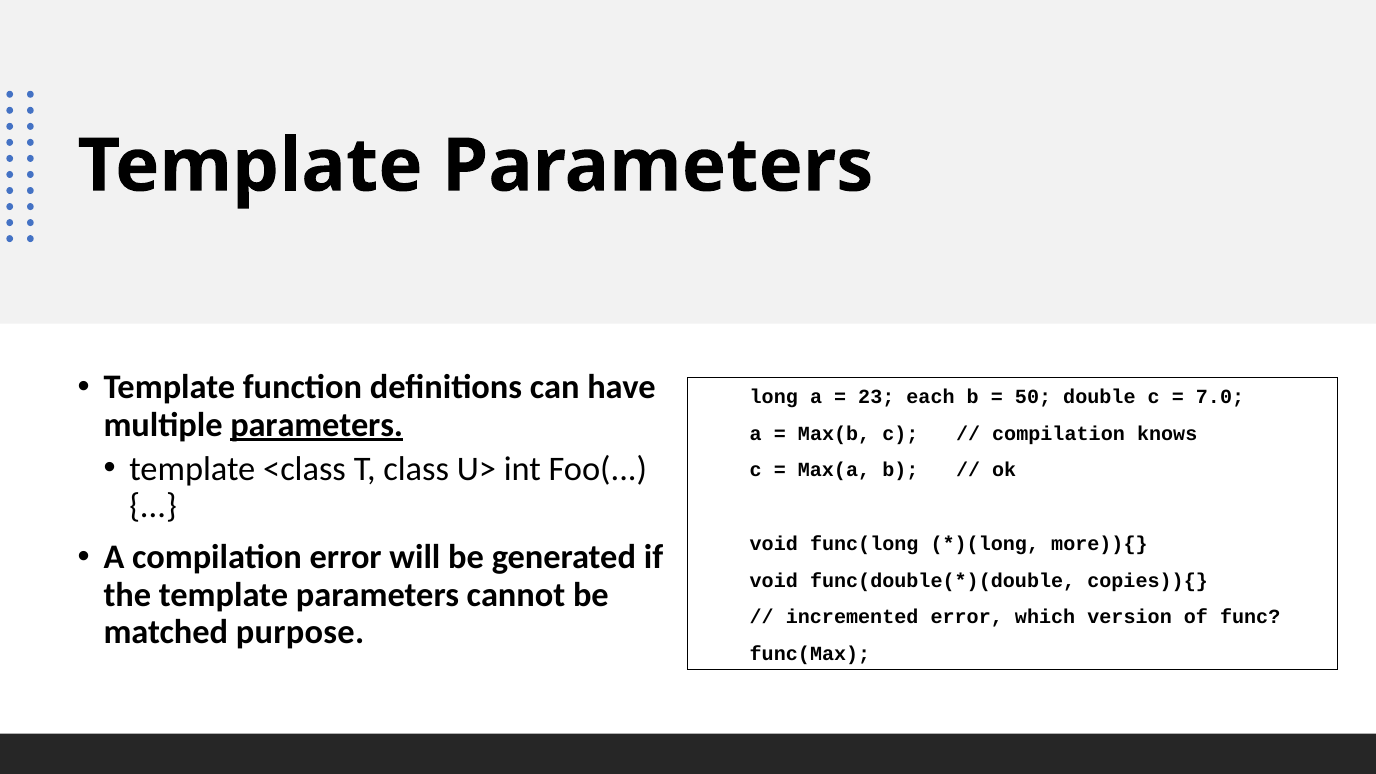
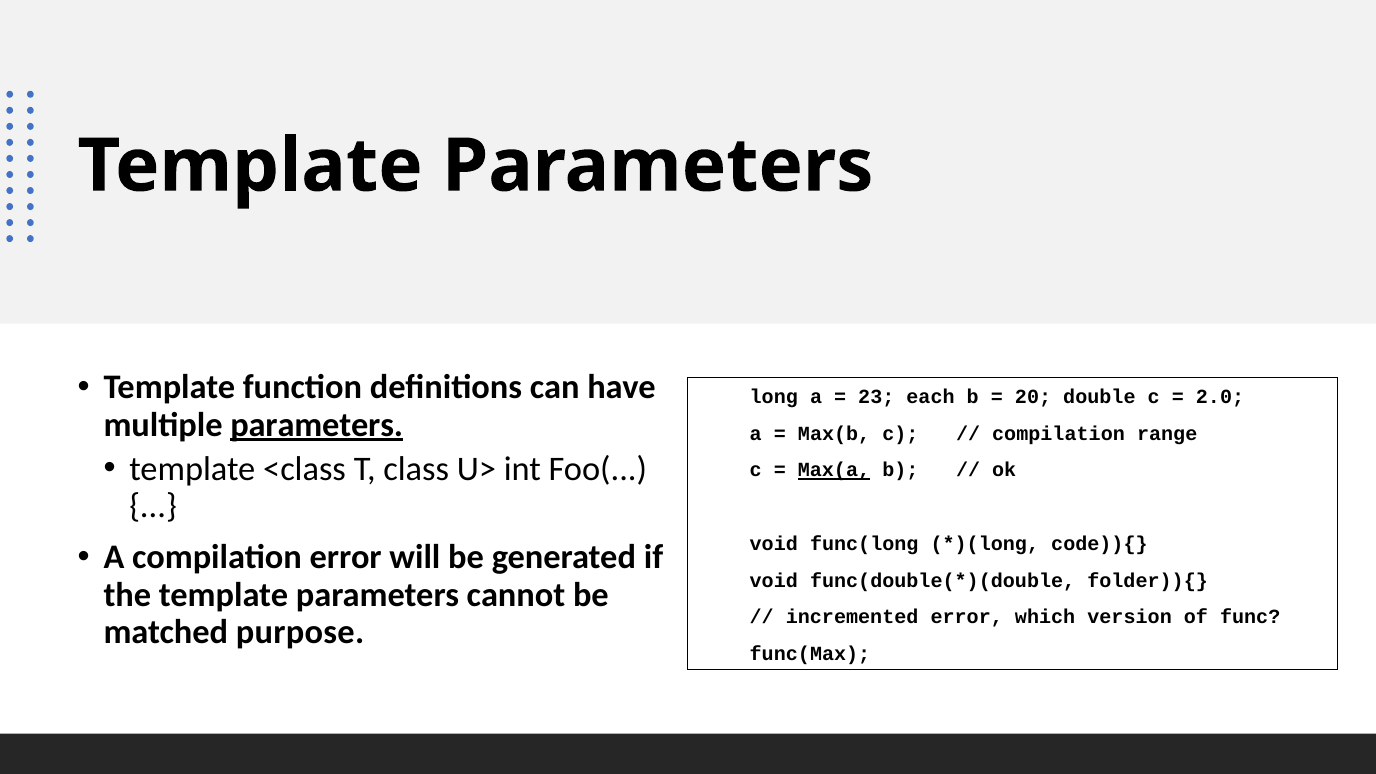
50: 50 -> 20
7.0: 7.0 -> 2.0
knows: knows -> range
Max(a underline: none -> present
more)){: more)){ -> code)){
copies)){: copies)){ -> folder)){
